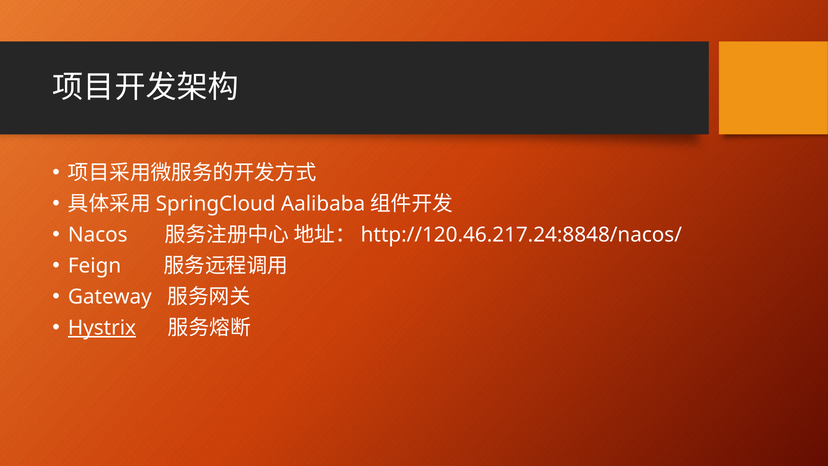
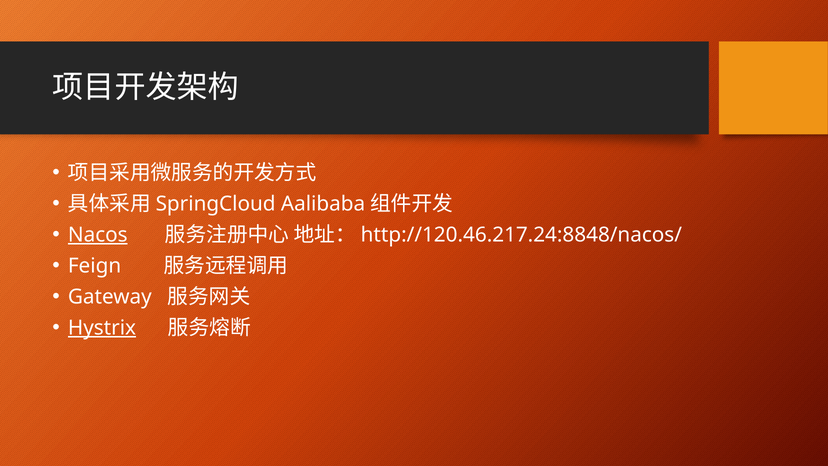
Nacos underline: none -> present
